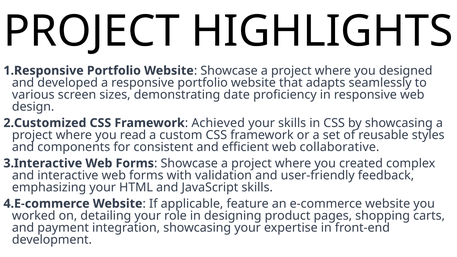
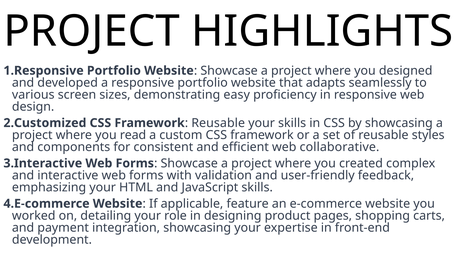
date: date -> easy
Achieved at (218, 123): Achieved -> Reusable
